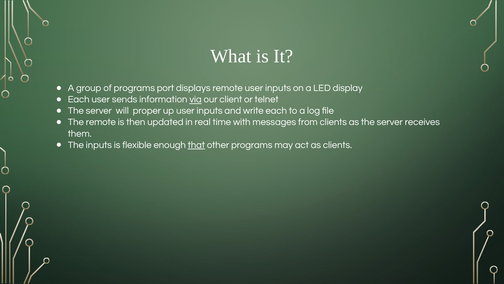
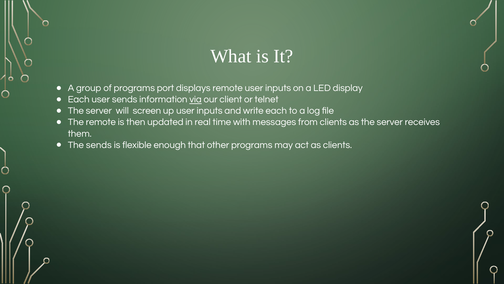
proper: proper -> screen
The inputs: inputs -> sends
that underline: present -> none
